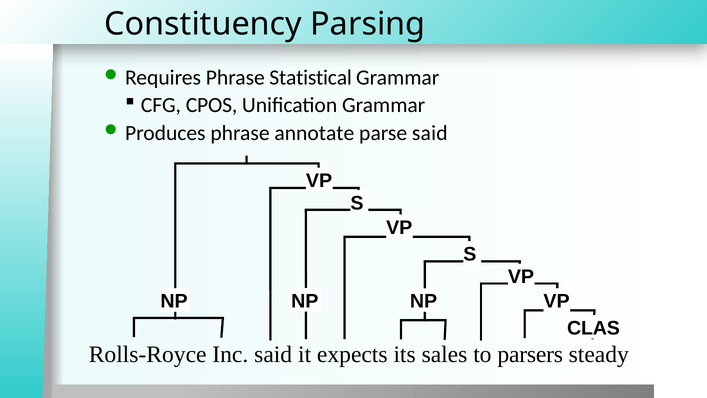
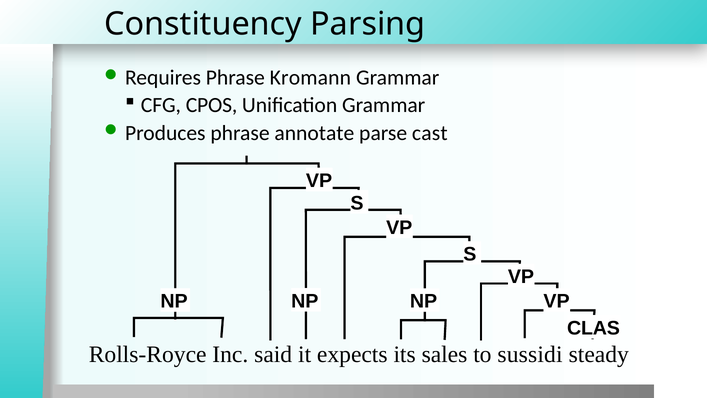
Statistical: Statistical -> Kromann
parse said: said -> cast
parsers: parsers -> sussidi
